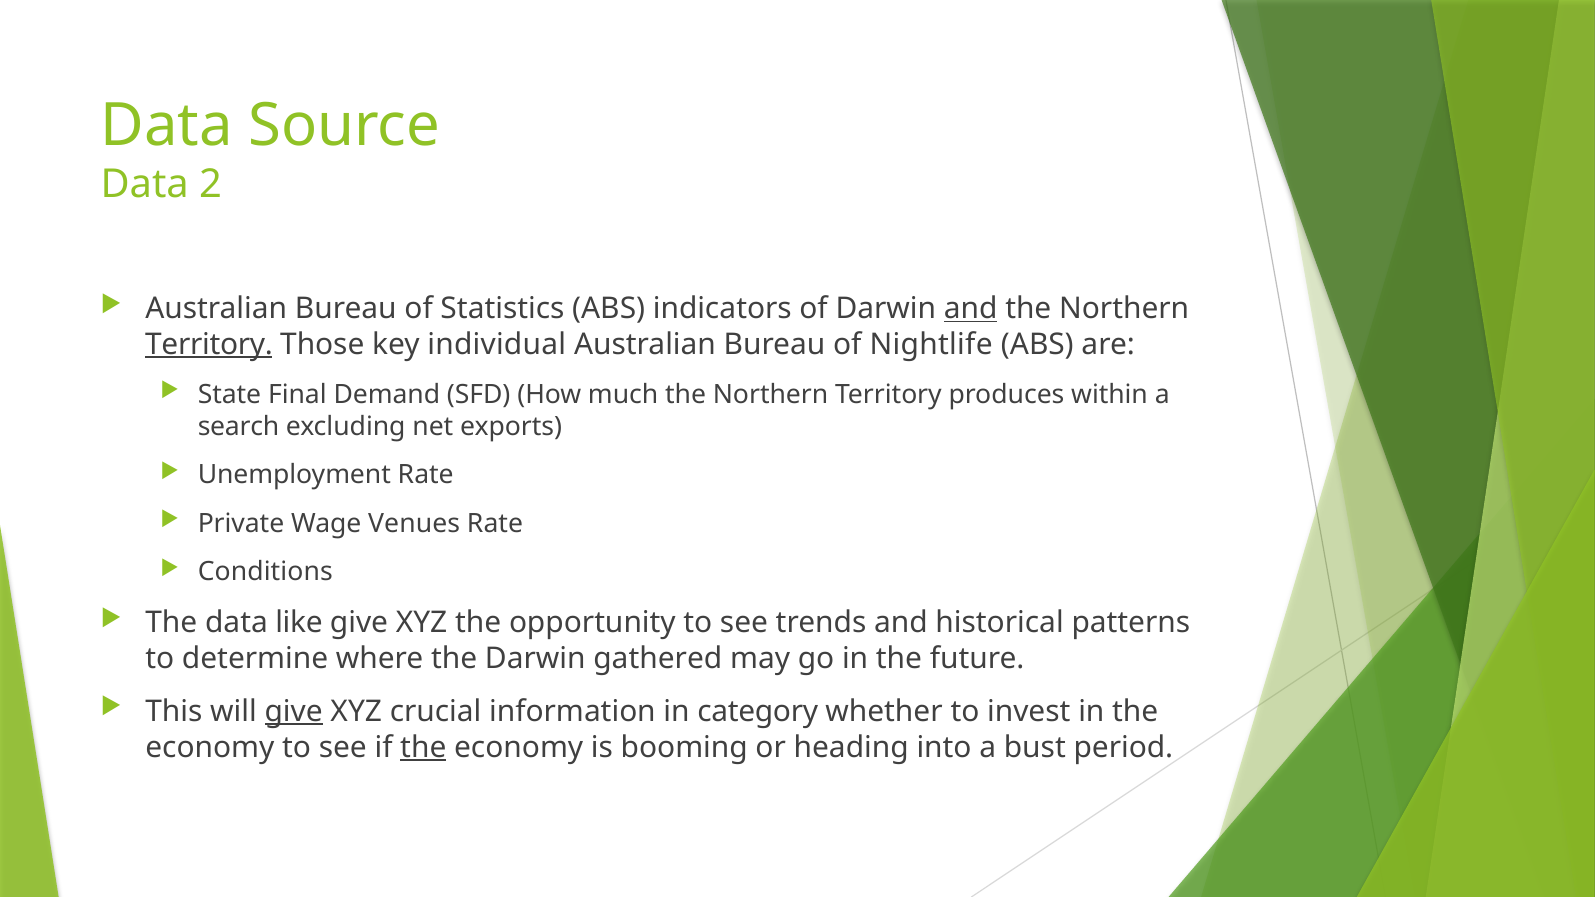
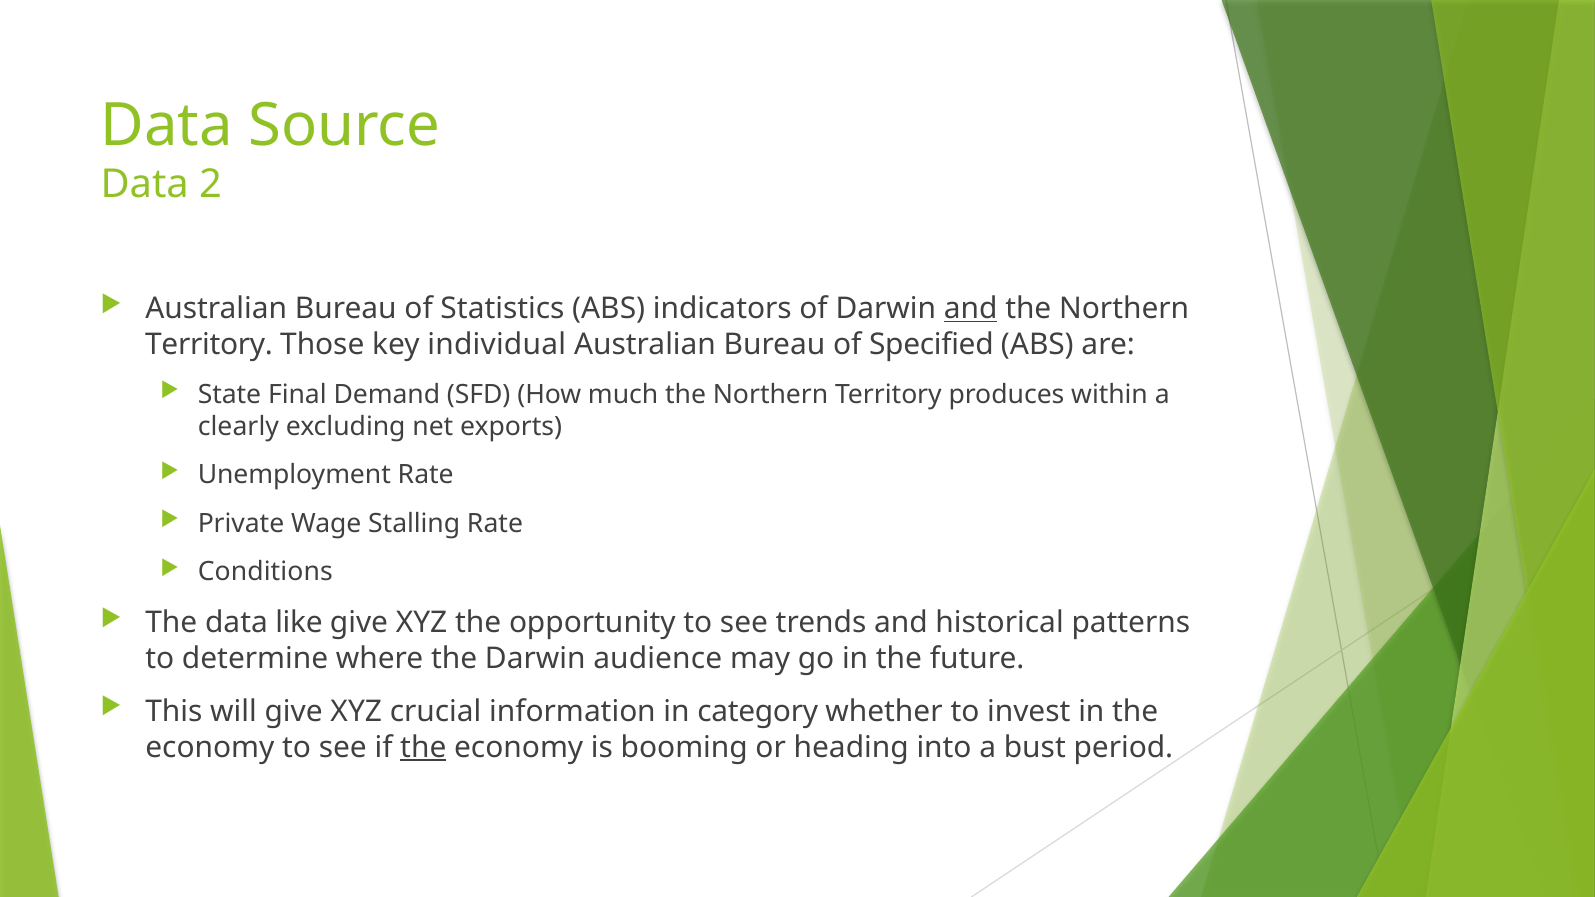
Territory at (209, 345) underline: present -> none
Nightlife: Nightlife -> Specified
search: search -> clearly
Venues: Venues -> Stalling
gathered: gathered -> audience
give at (294, 711) underline: present -> none
